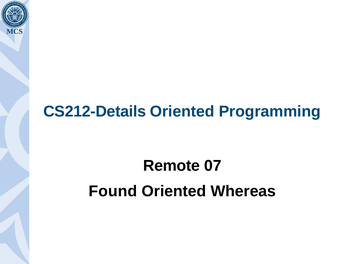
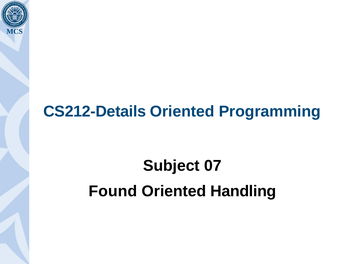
Remote: Remote -> Subject
Whereas: Whereas -> Handling
